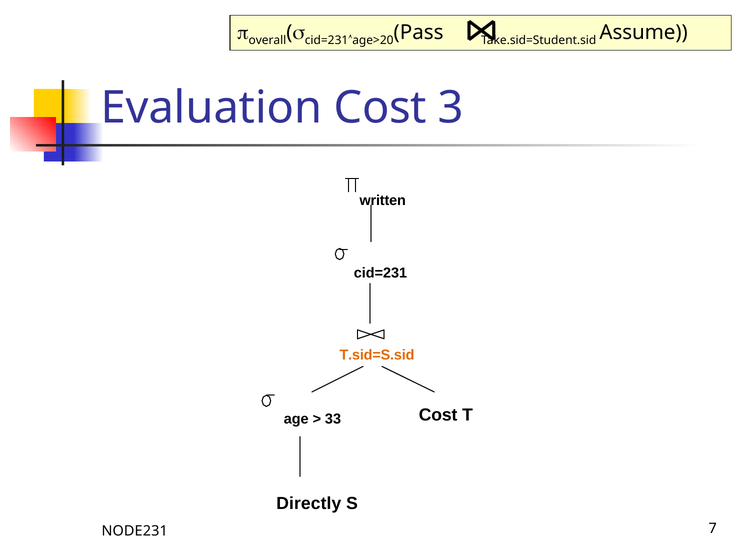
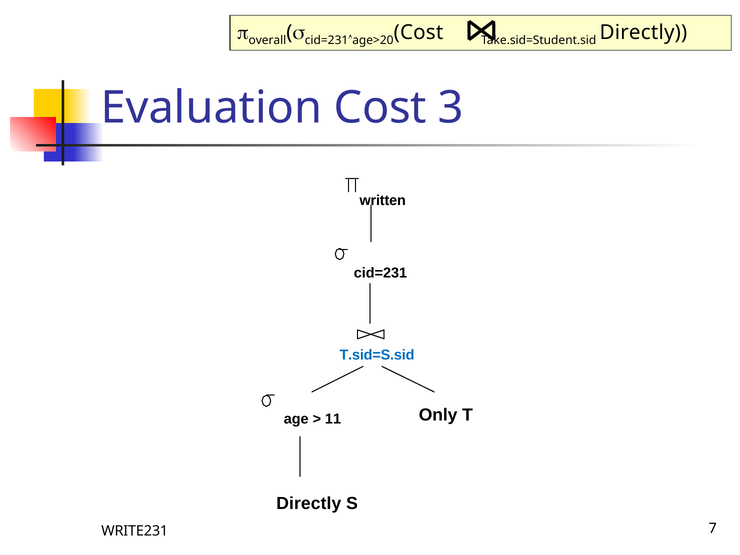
Pass at (419, 32): Pass -> Cost
Assume at (644, 32): Assume -> Directly
T.sid=S.sid colour: orange -> blue
Cost at (438, 415): Cost -> Only
33: 33 -> 11
NODE231: NODE231 -> WRITE231
